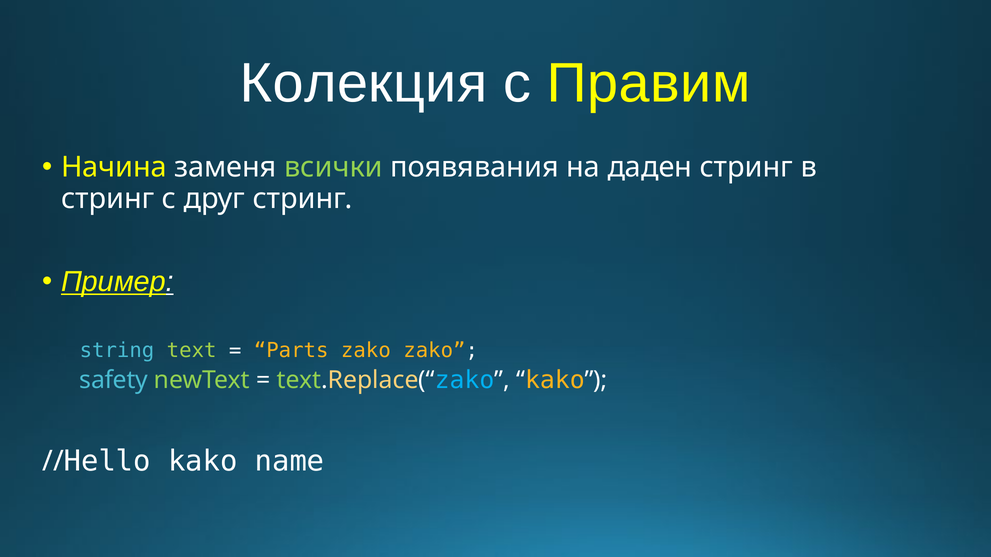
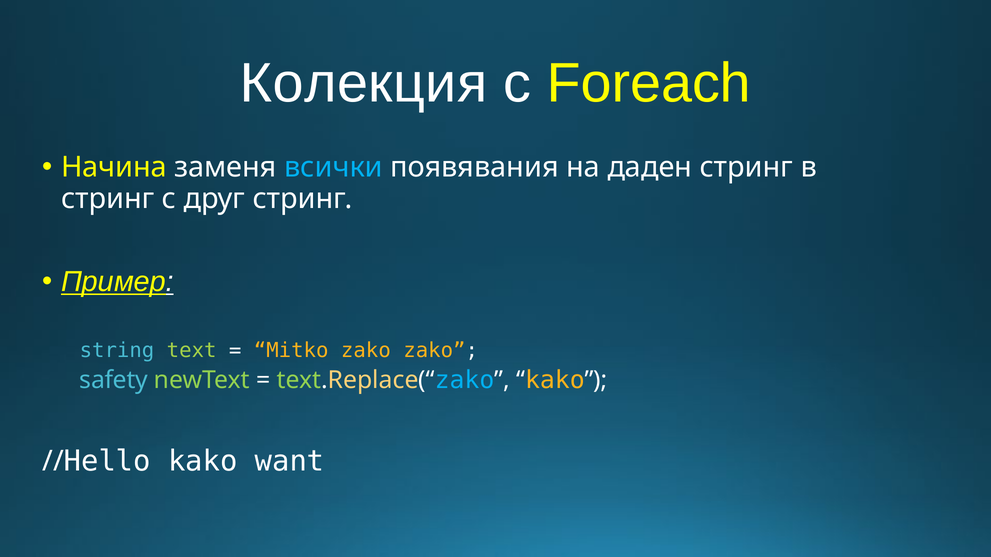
Правим: Правим -> Foreach
всички colour: light green -> light blue
Parts: Parts -> Mitko
name: name -> want
